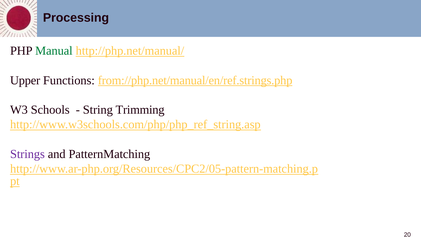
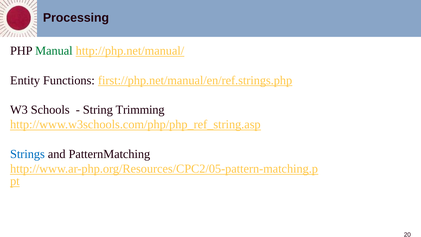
Upper: Upper -> Entity
from://php.net/manual/en/ref.strings.php: from://php.net/manual/en/ref.strings.php -> first://php.net/manual/en/ref.strings.php
Strings colour: purple -> blue
